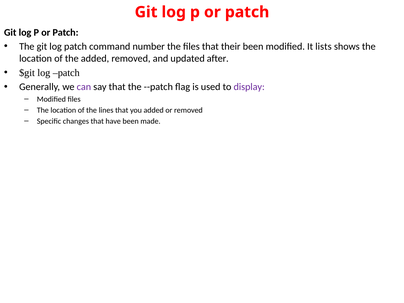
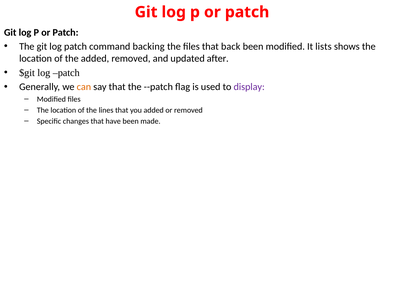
number: number -> backing
their: their -> back
can colour: purple -> orange
